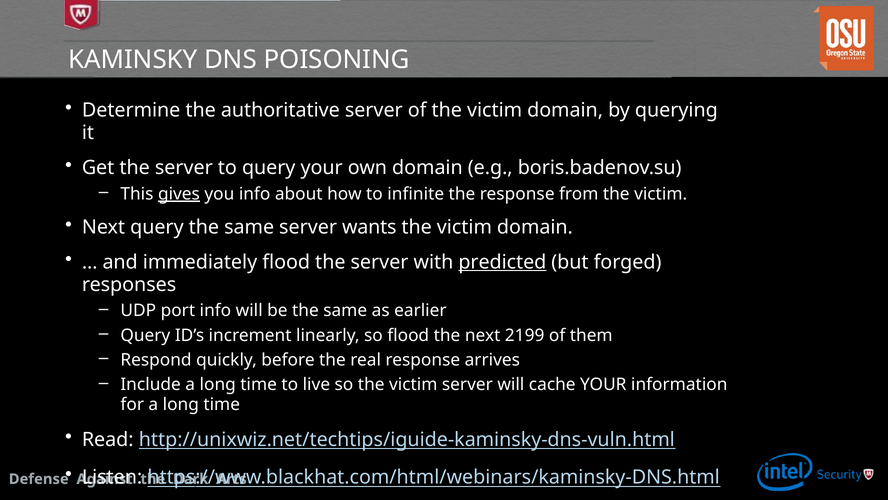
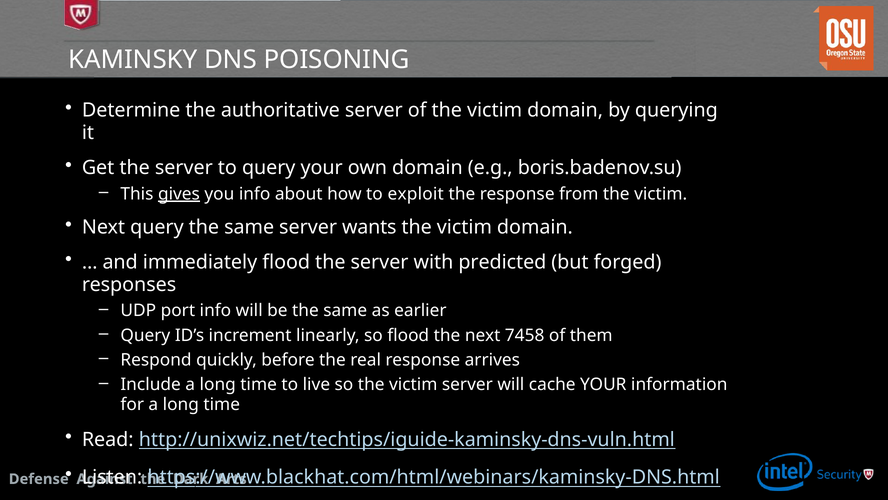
infinite: infinite -> exploit
predicted underline: present -> none
2199: 2199 -> 7458
